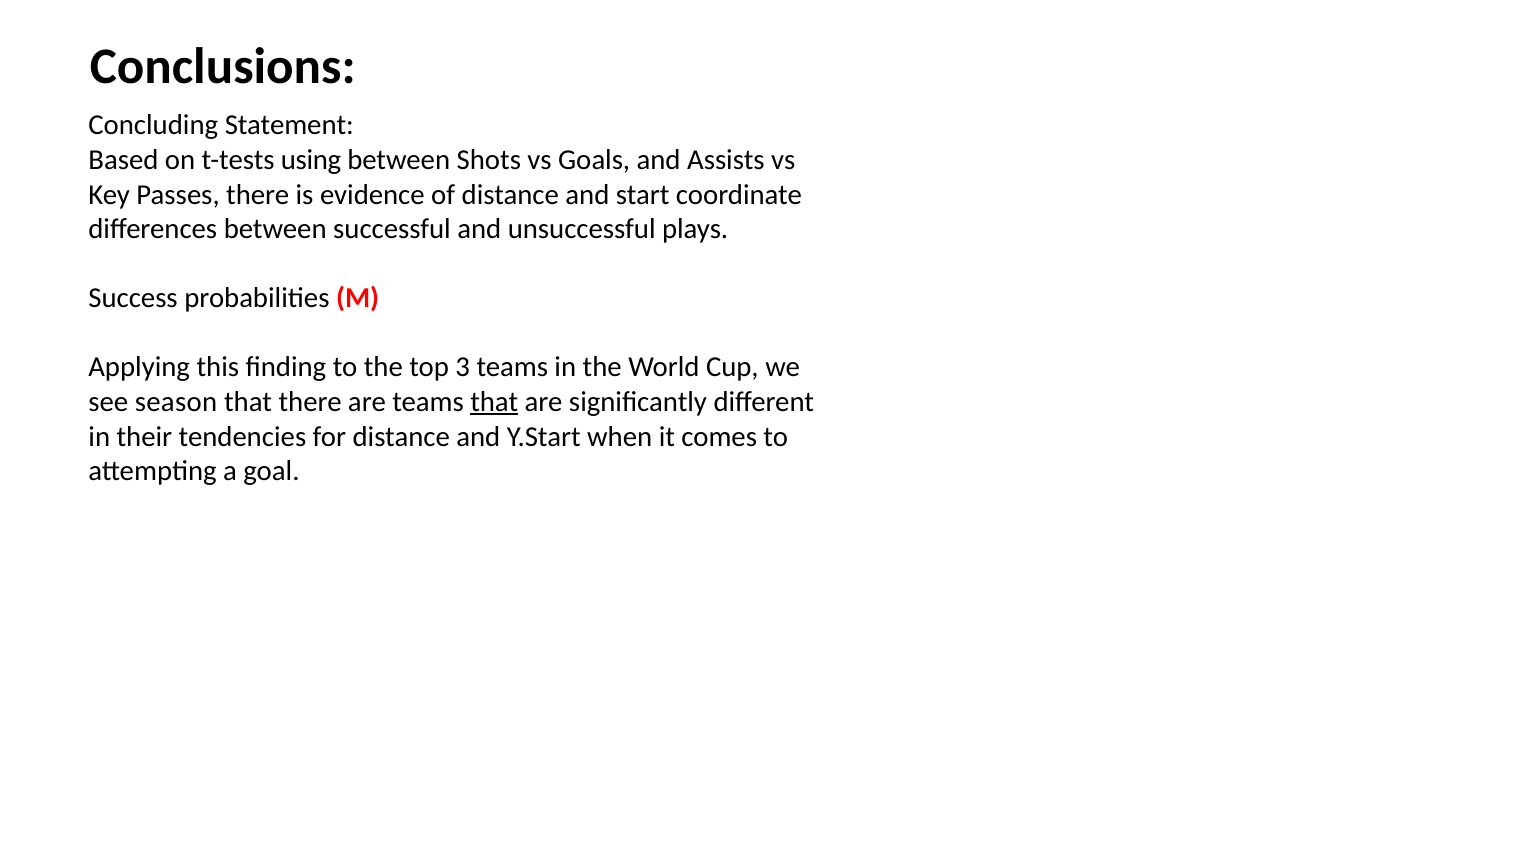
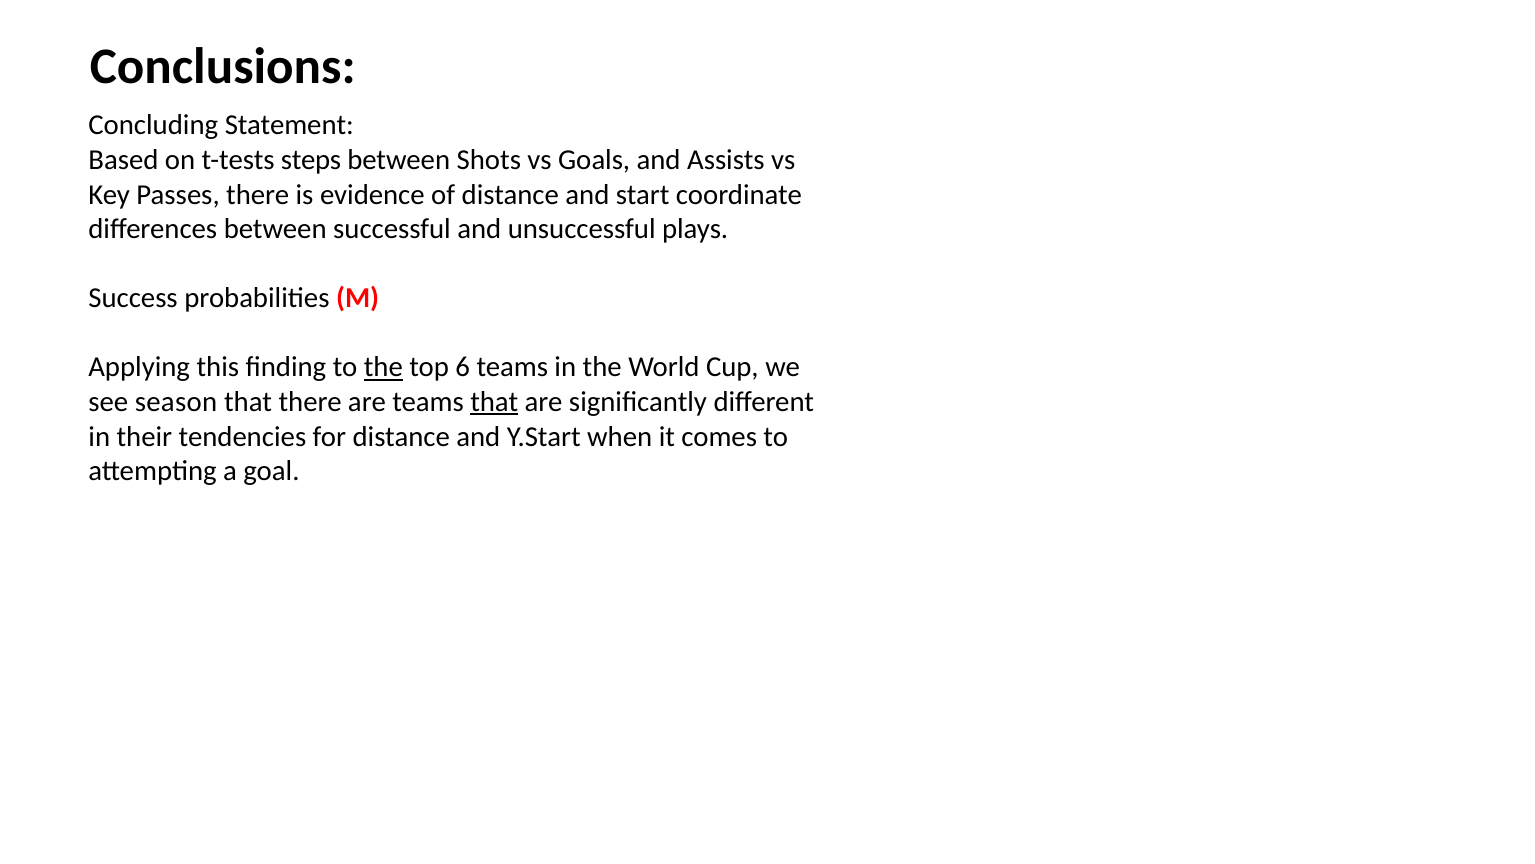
using: using -> steps
the at (383, 367) underline: none -> present
3: 3 -> 6
